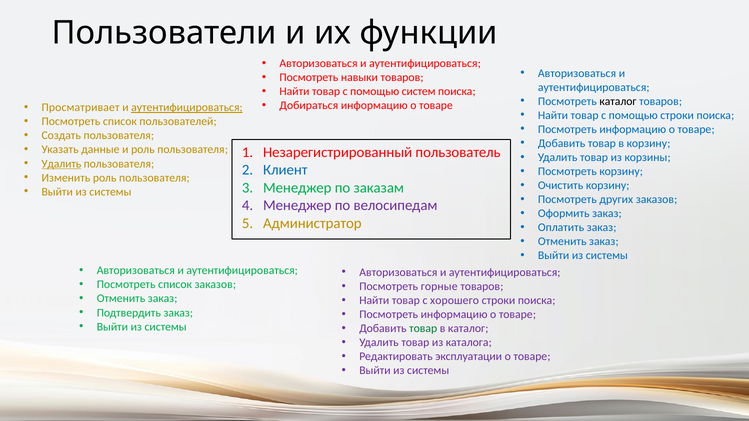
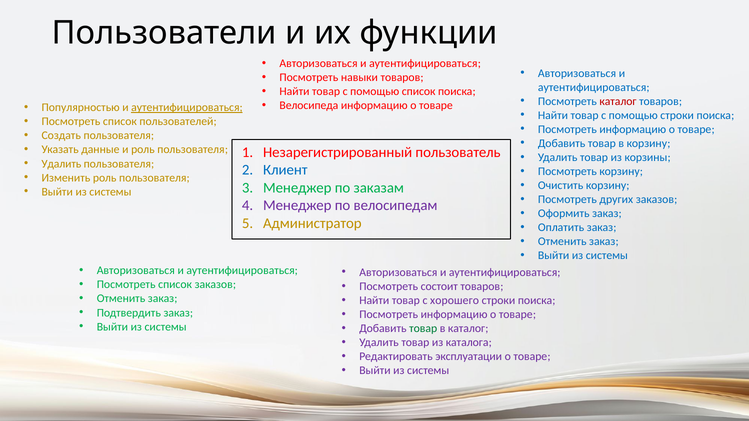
помощью систем: систем -> список
каталог at (618, 101) colour: black -> red
Добираться: Добираться -> Велосипеда
Просматривает: Просматривает -> Популярностью
Удалить at (61, 164) underline: present -> none
горные: горные -> состоит
